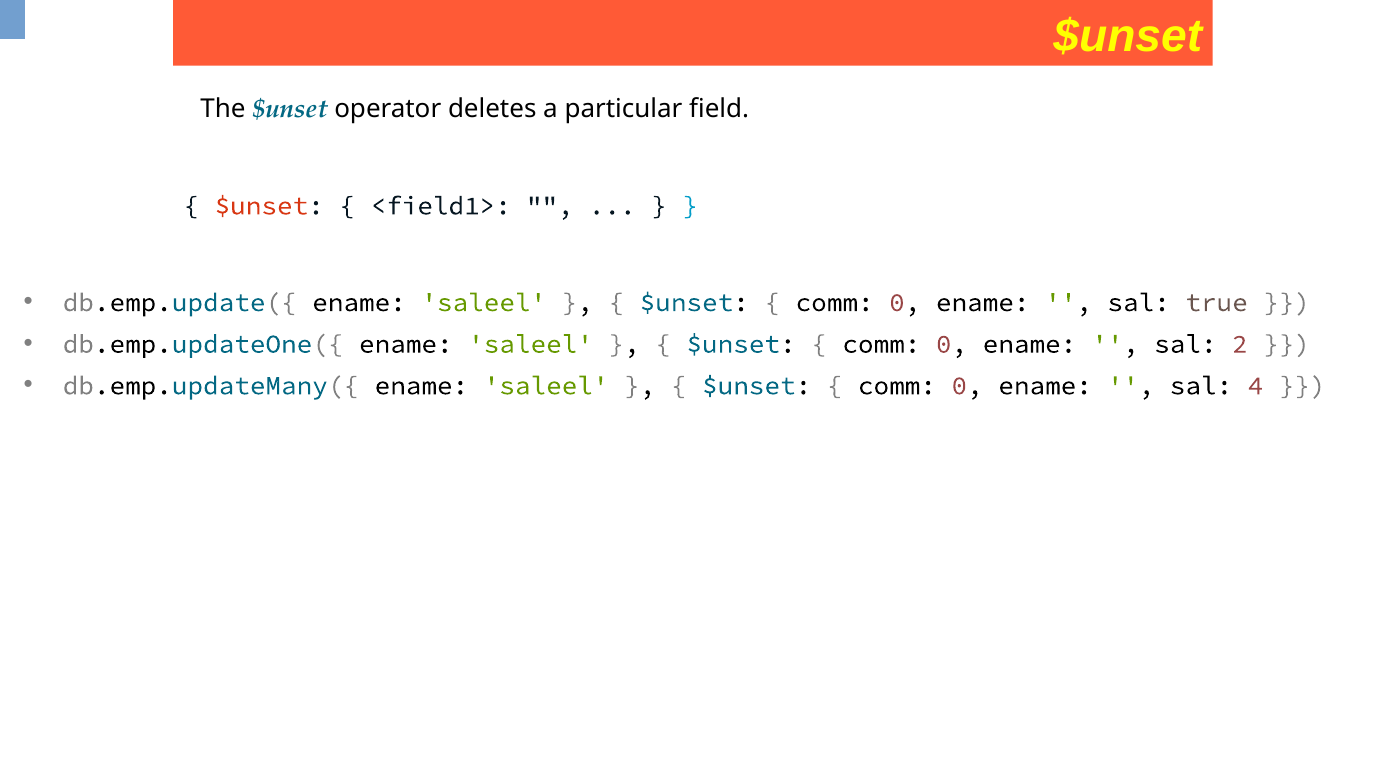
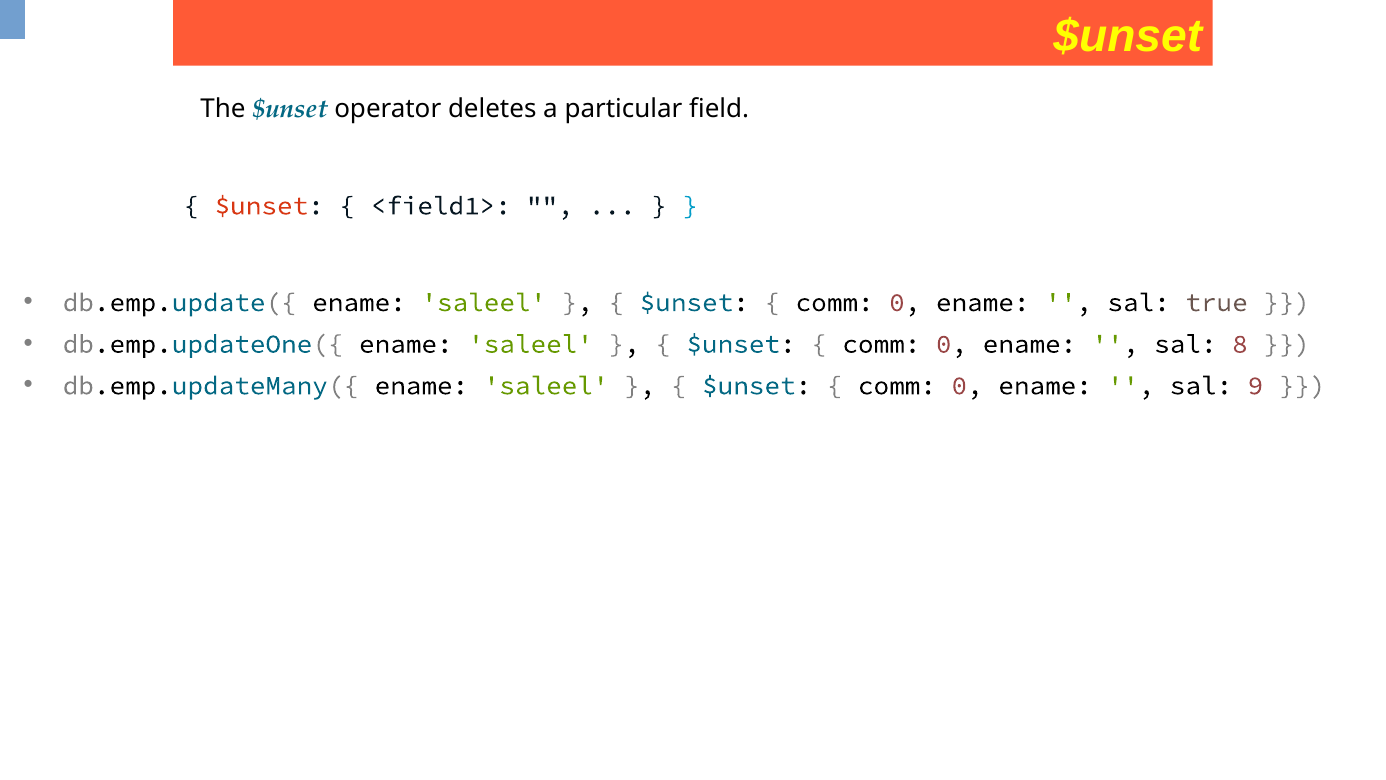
2: 2 -> 8
4: 4 -> 9
